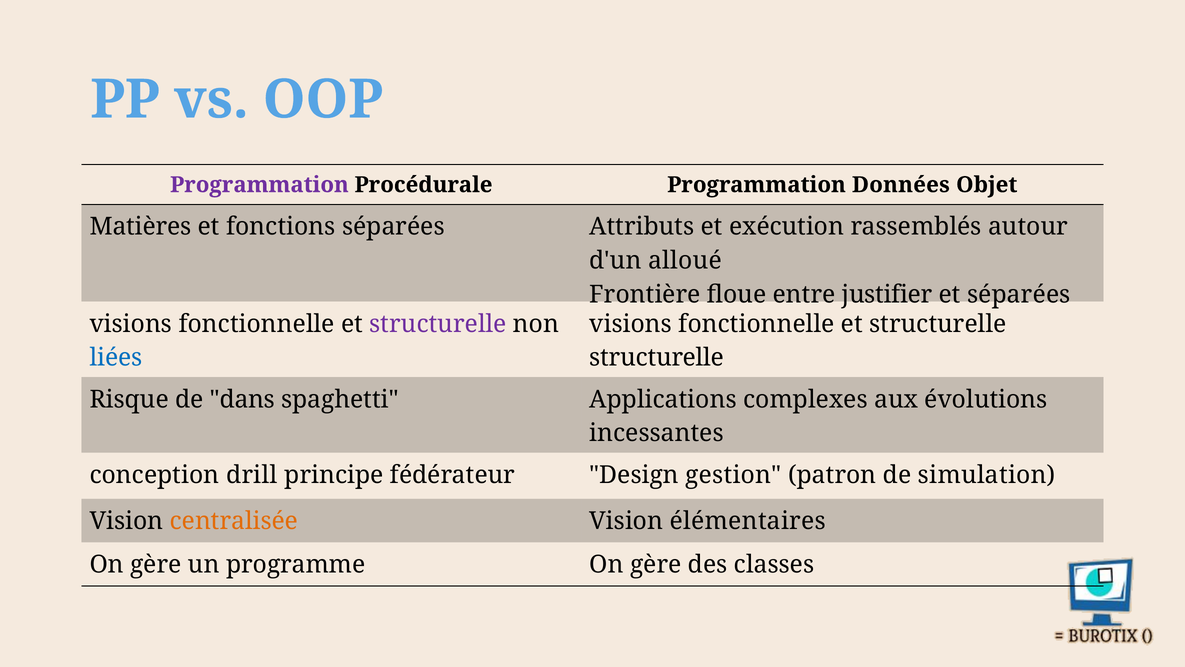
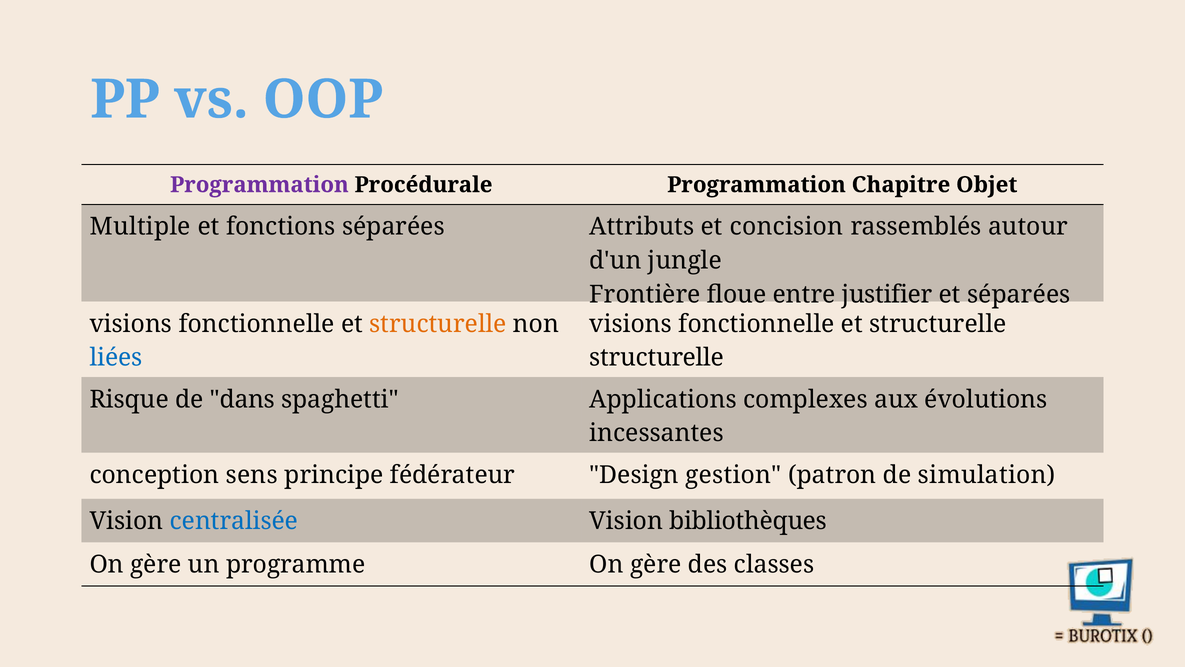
Données: Données -> Chapitre
Matières: Matières -> Multiple
exécution: exécution -> concision
alloué: alloué -> jungle
structurelle at (438, 324) colour: purple -> orange
drill: drill -> sens
centralisée colour: orange -> blue
élémentaires: élémentaires -> bibliothèques
